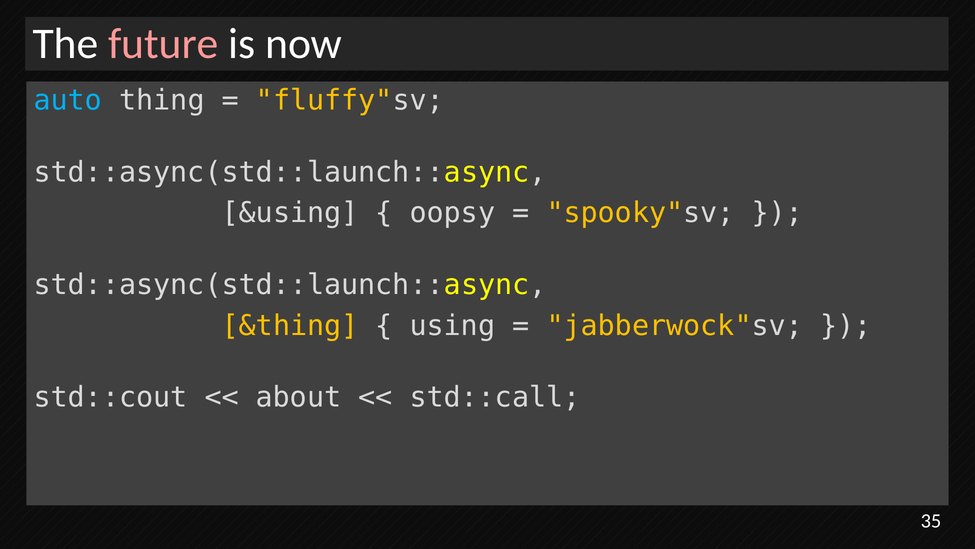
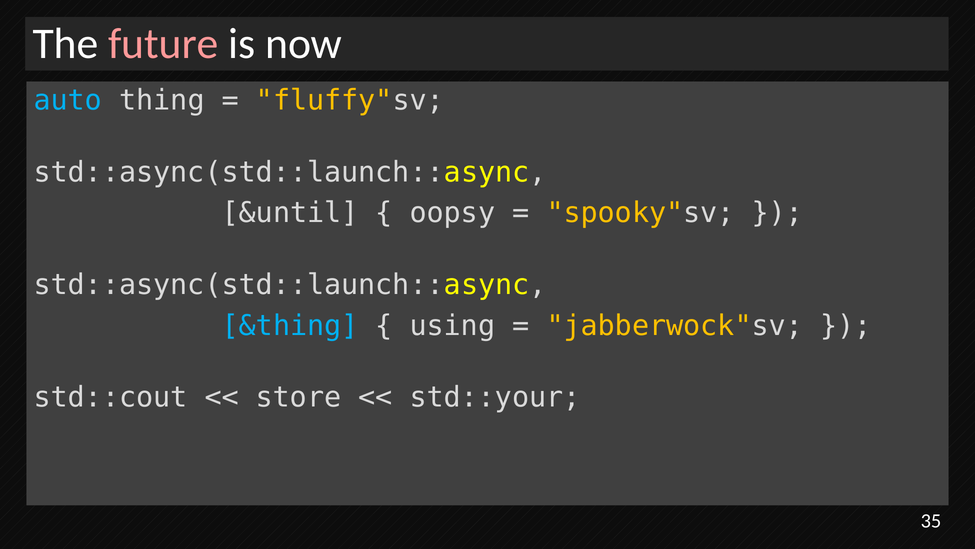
&using: &using -> &until
&thing colour: yellow -> light blue
about: about -> store
std::call: std::call -> std::your
